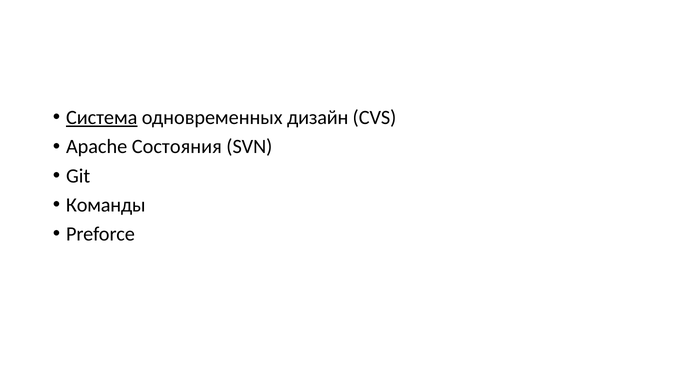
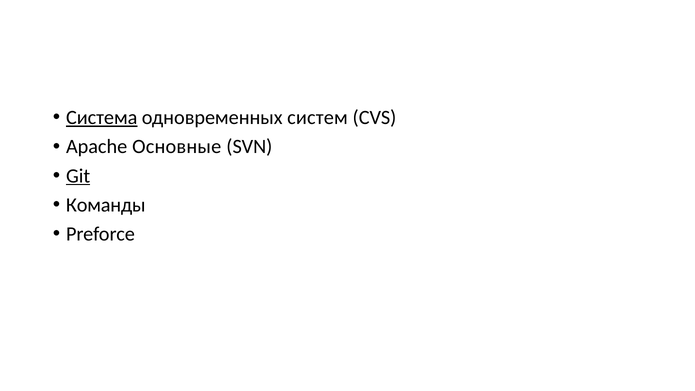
дизайн: дизайн -> систем
Состояния: Состояния -> Основные
Git underline: none -> present
